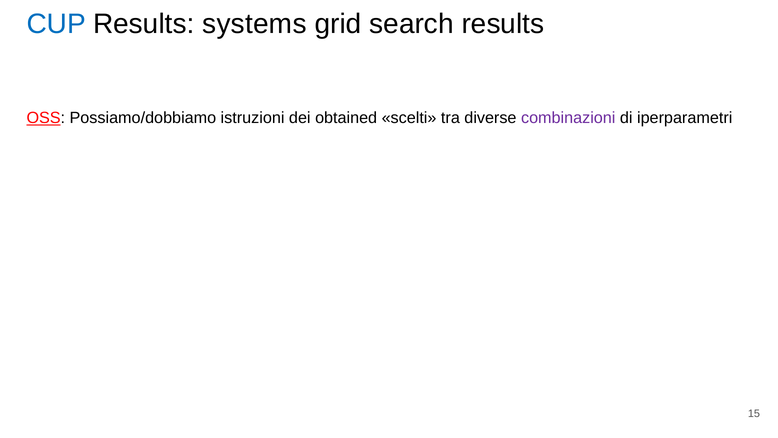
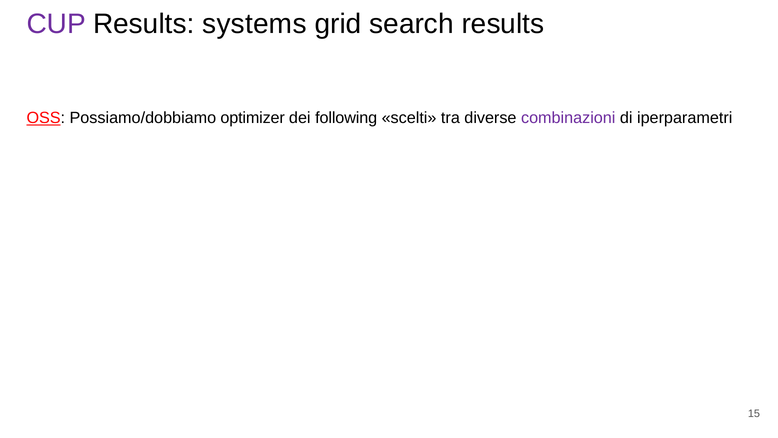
CUP colour: blue -> purple
istruzioni: istruzioni -> optimizer
obtained: obtained -> following
